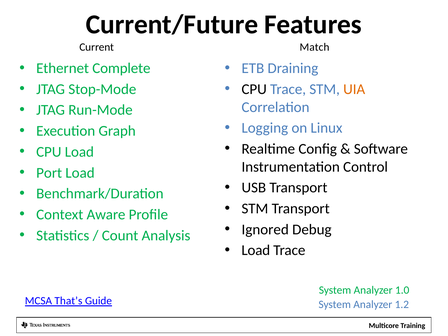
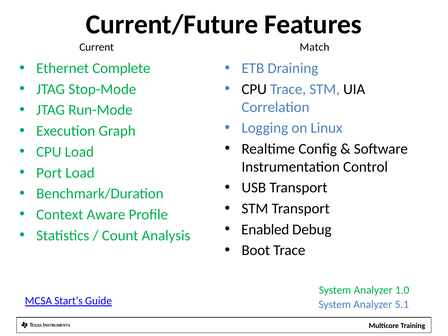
UIA colour: orange -> black
Ignored: Ignored -> Enabled
Load at (256, 250): Load -> Boot
That’s: That’s -> Start’s
1.2: 1.2 -> 5.1
